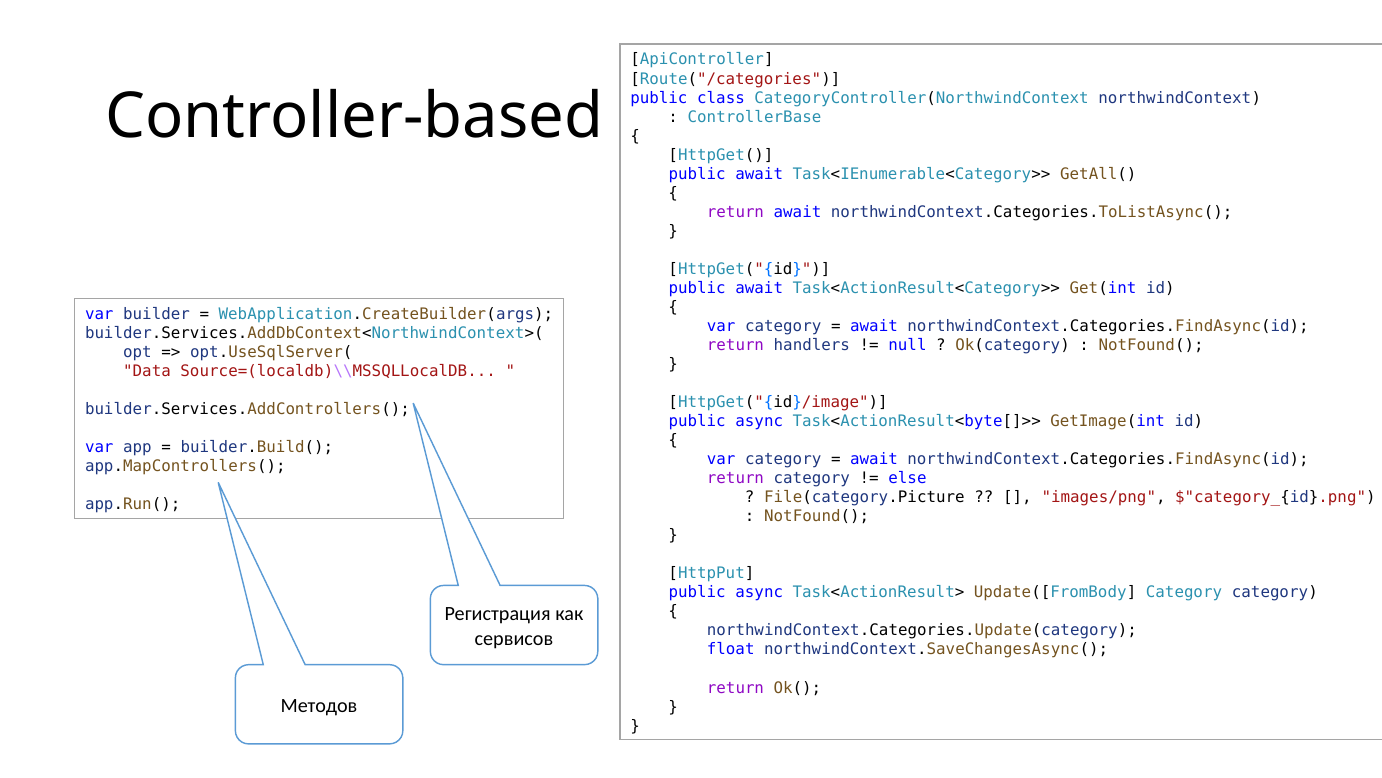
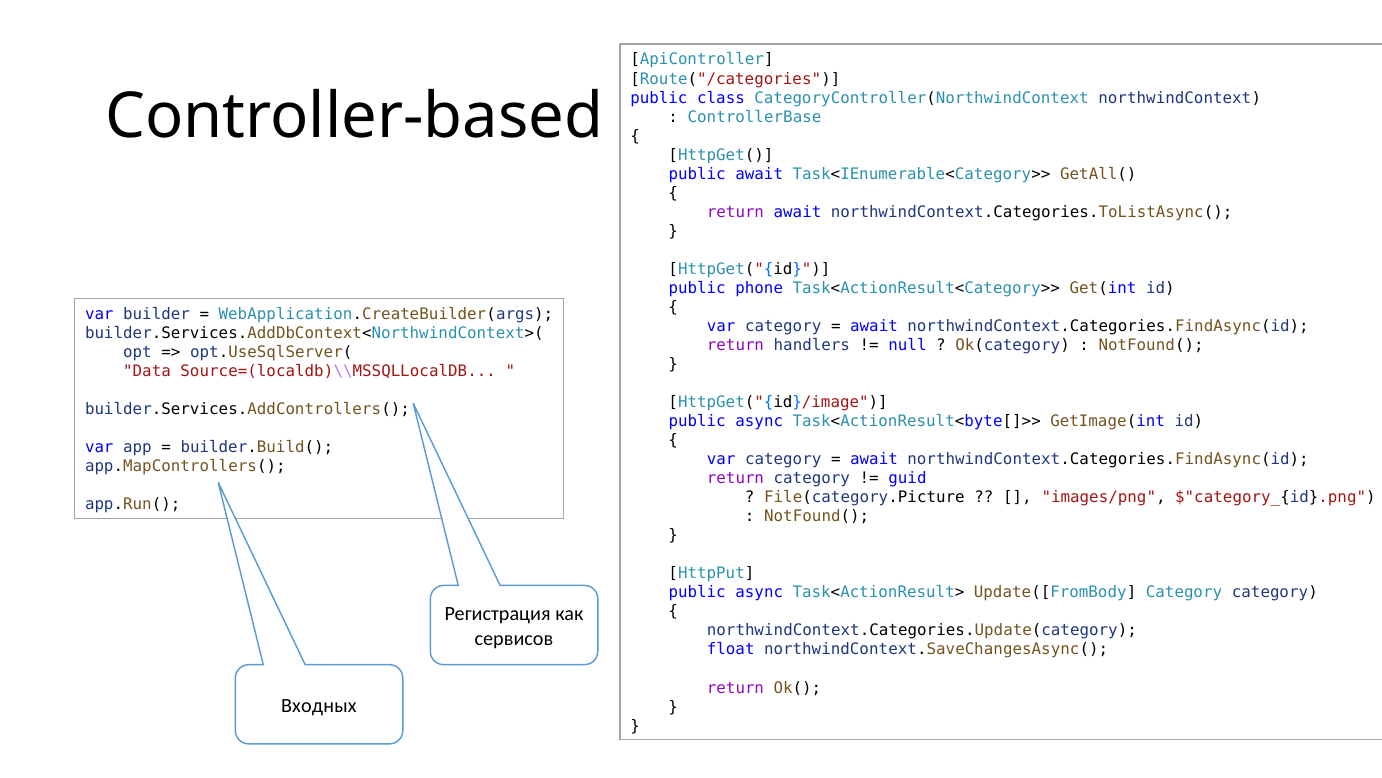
await at (759, 288): await -> phone
else: else -> guid
Методов: Методов -> Входных
